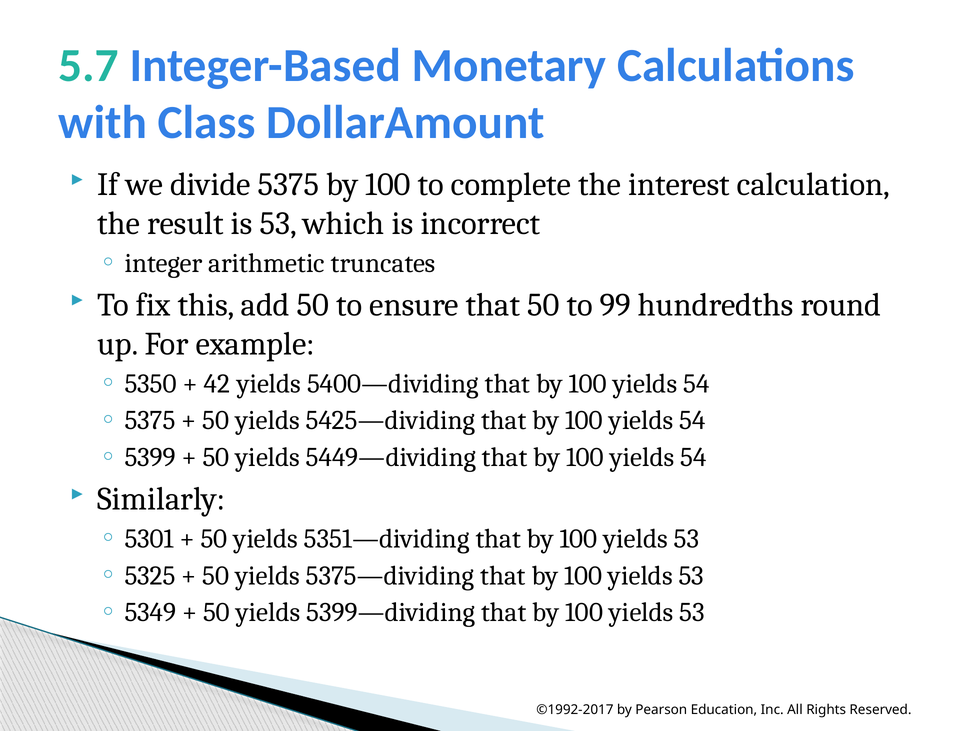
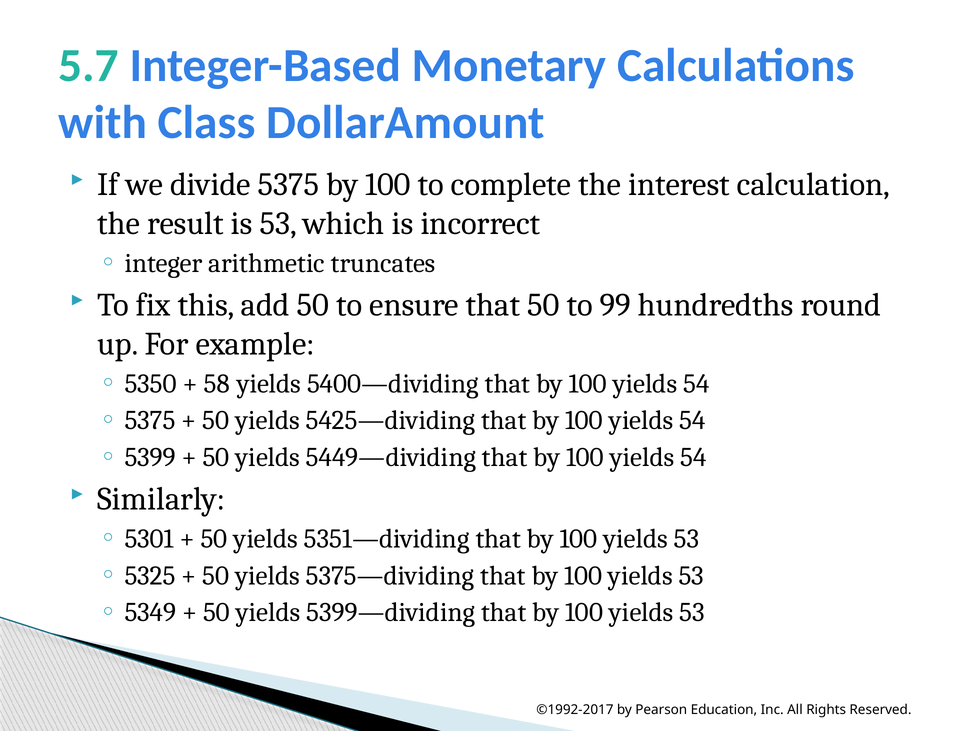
42: 42 -> 58
